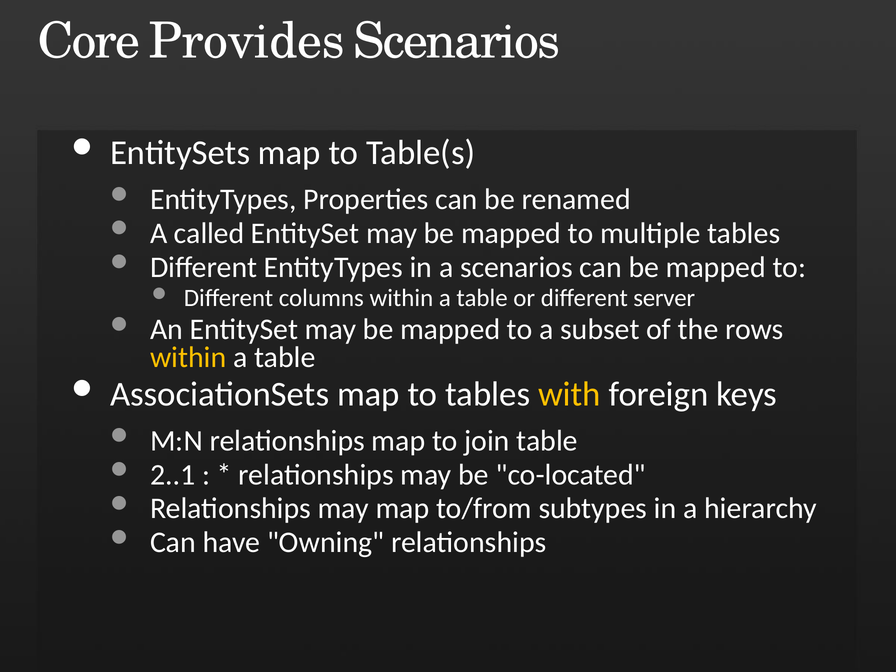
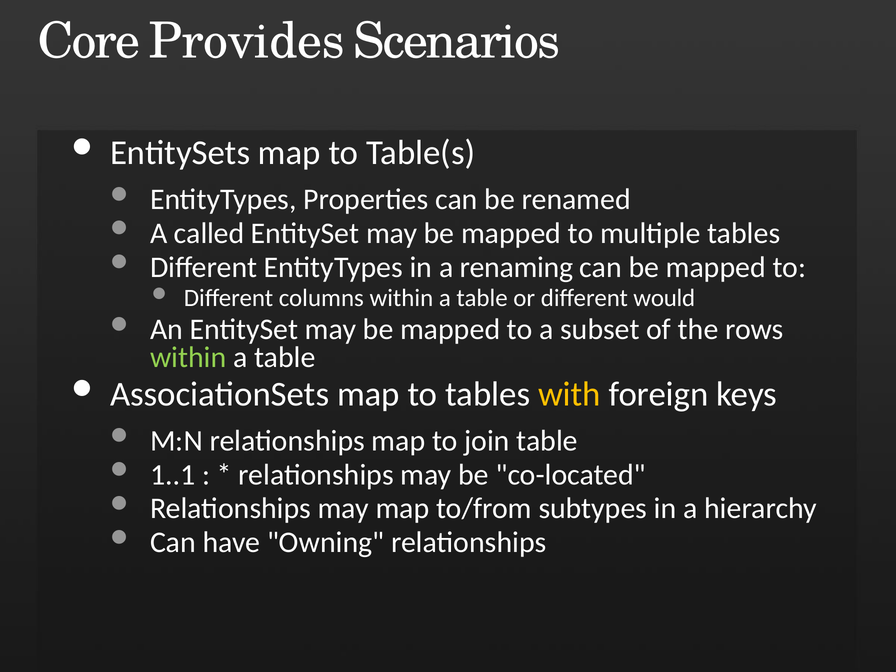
a scenarios: scenarios -> renaming
server: server -> would
within at (188, 357) colour: yellow -> light green
2..1: 2..1 -> 1..1
